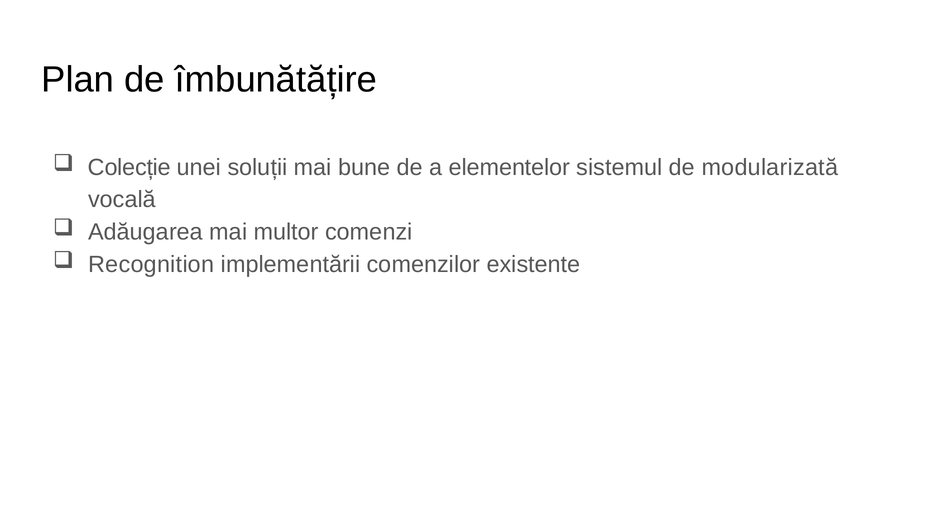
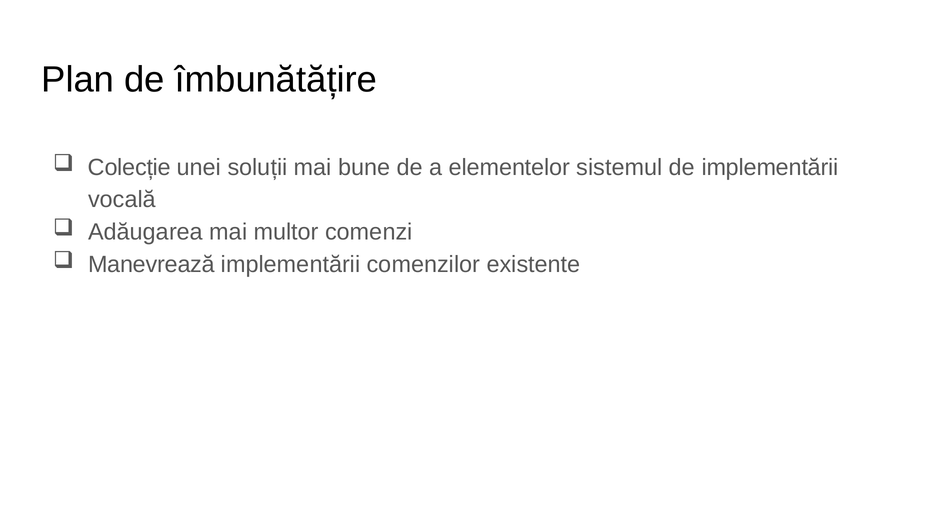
de modularizată: modularizată -> implementării
Recognition: Recognition -> Manevrează
